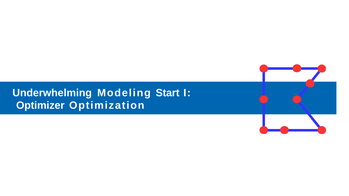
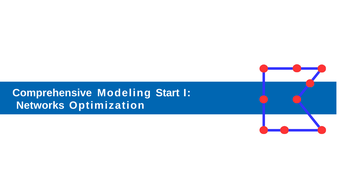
Underwhelming: Underwhelming -> Comprehensive
Optimizer: Optimizer -> Networks
